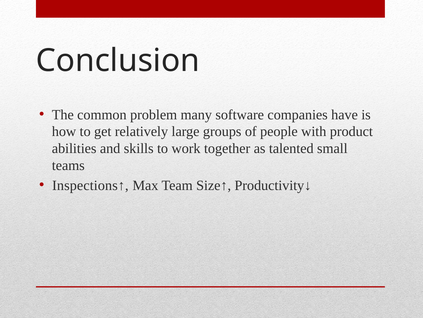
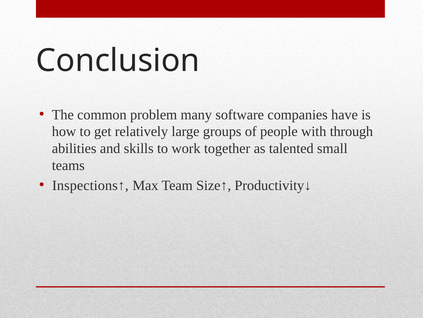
product: product -> through
